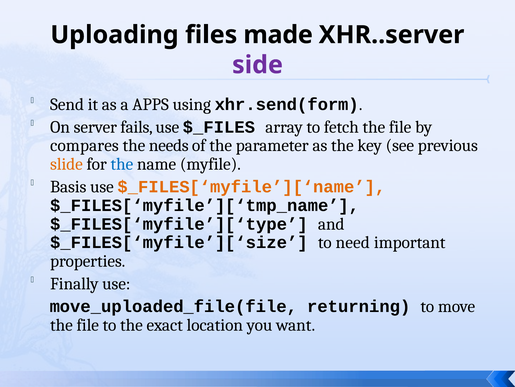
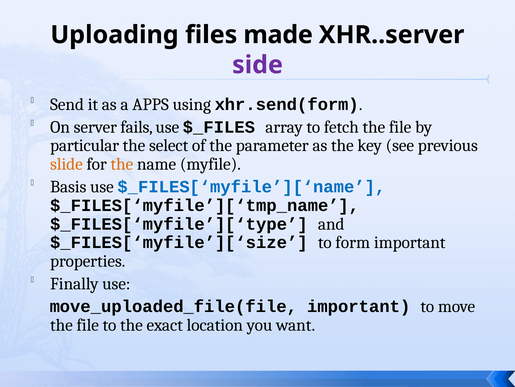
compares: compares -> particular
needs: needs -> select
the at (122, 164) colour: blue -> orange
$_FILES[‘myfile’][‘name colour: orange -> blue
need: need -> form
move_uploaded_file(file returning: returning -> important
